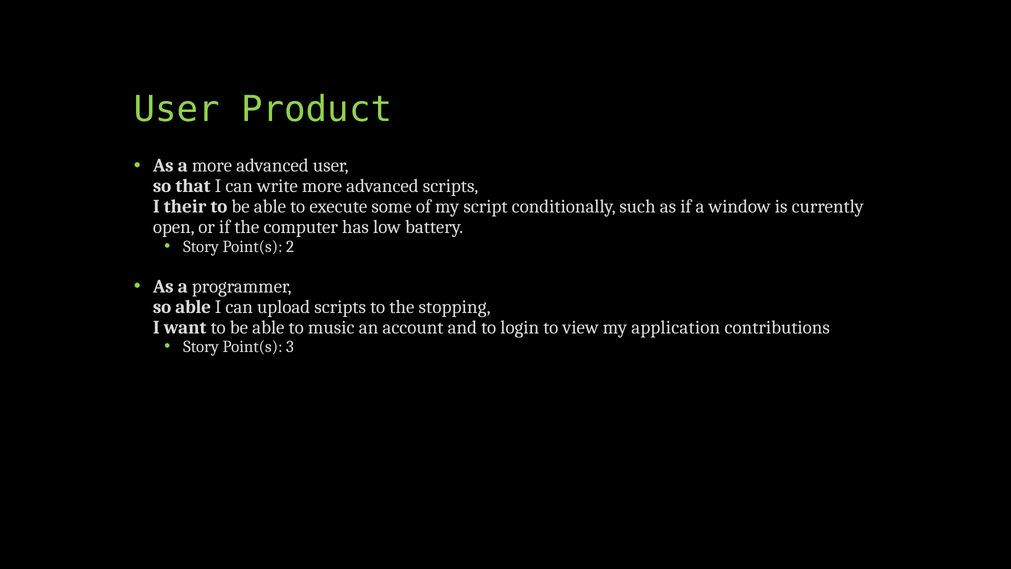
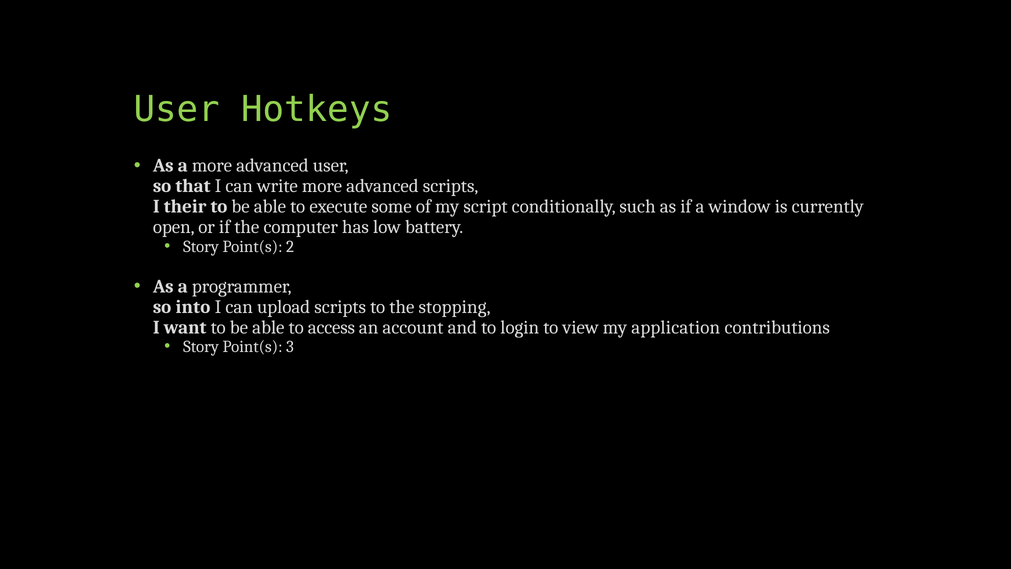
Product: Product -> Hotkeys
so able: able -> into
music: music -> access
